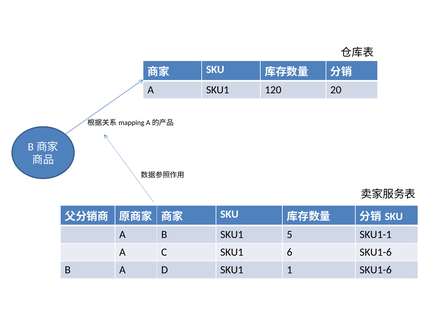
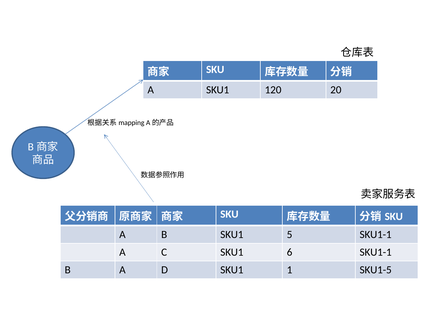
6 SKU1-6: SKU1-6 -> SKU1-1
1 SKU1-6: SKU1-6 -> SKU1-5
